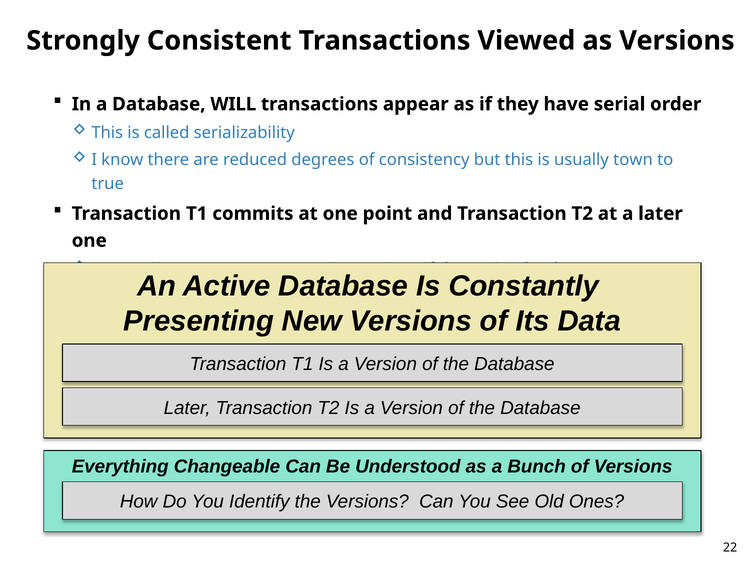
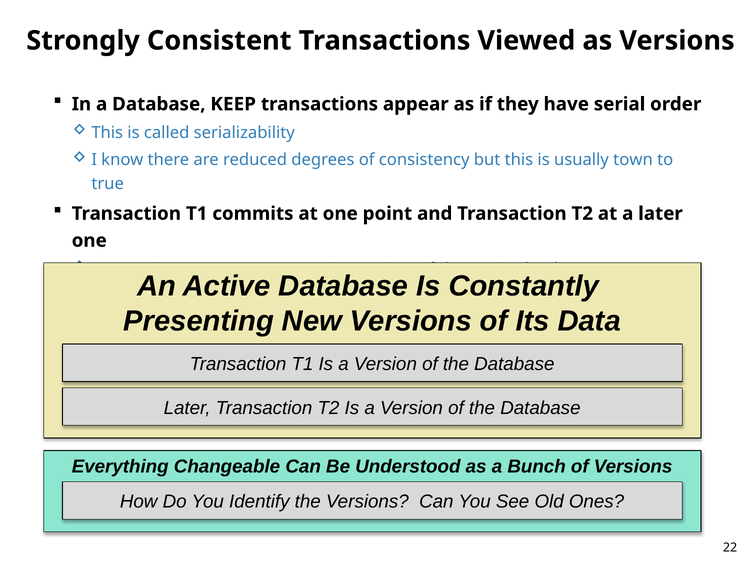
WILL: WILL -> KEEP
